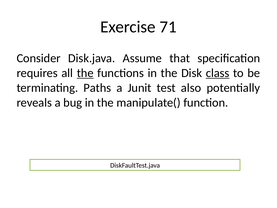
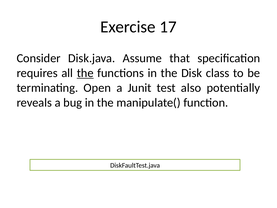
71: 71 -> 17
class underline: present -> none
Paths: Paths -> Open
